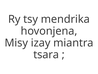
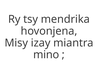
tsara: tsara -> mino
